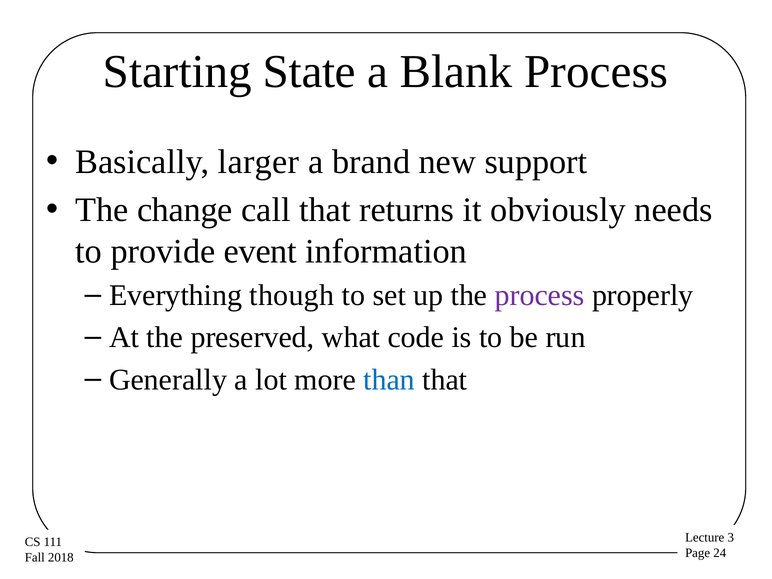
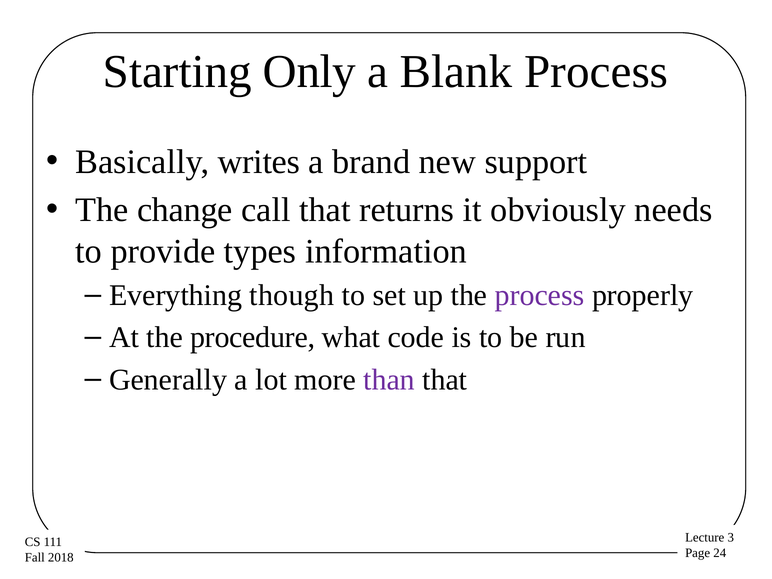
State: State -> Only
larger: larger -> writes
event: event -> types
preserved: preserved -> procedure
than colour: blue -> purple
